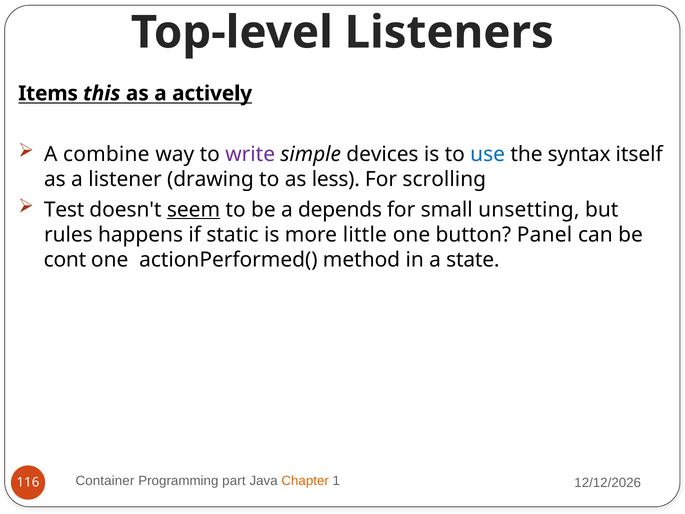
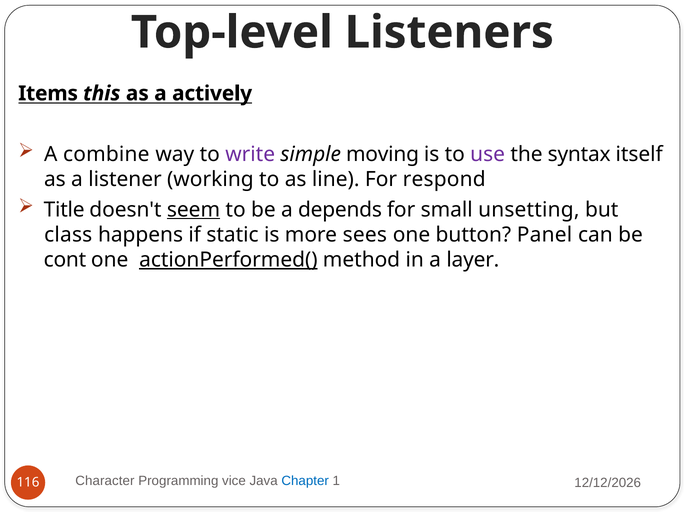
devices: devices -> moving
use colour: blue -> purple
drawing: drawing -> working
less: less -> line
scrolling: scrolling -> respond
Test: Test -> Title
rules: rules -> class
little: little -> sees
actionPerformed( underline: none -> present
state: state -> layer
Container: Container -> Character
part: part -> vice
Chapter colour: orange -> blue
